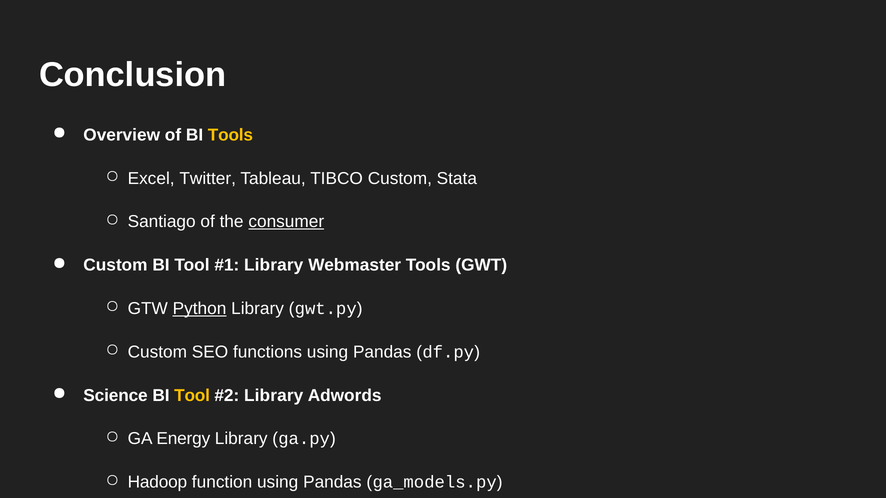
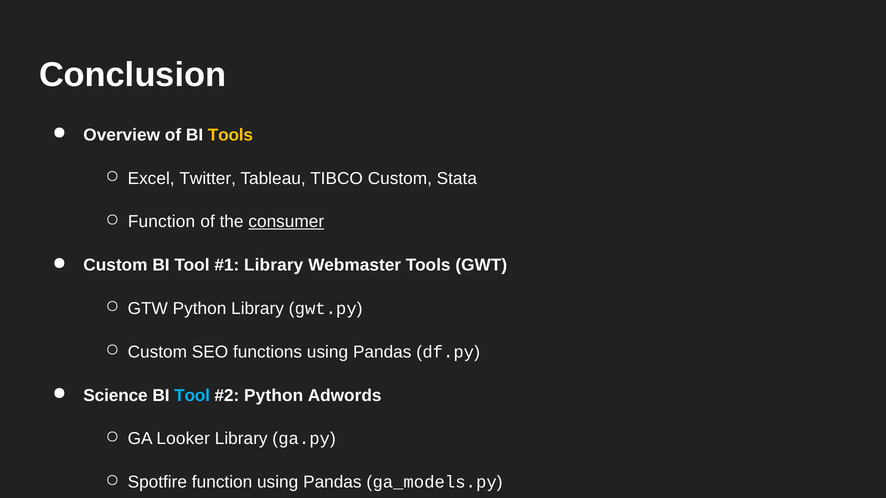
Santiago at (162, 222): Santiago -> Function
Python at (200, 309) underline: present -> none
Tool at (192, 396) colour: yellow -> light blue
Library at (274, 396): Library -> Python
Energy: Energy -> Looker
Hadoop: Hadoop -> Spotfire
